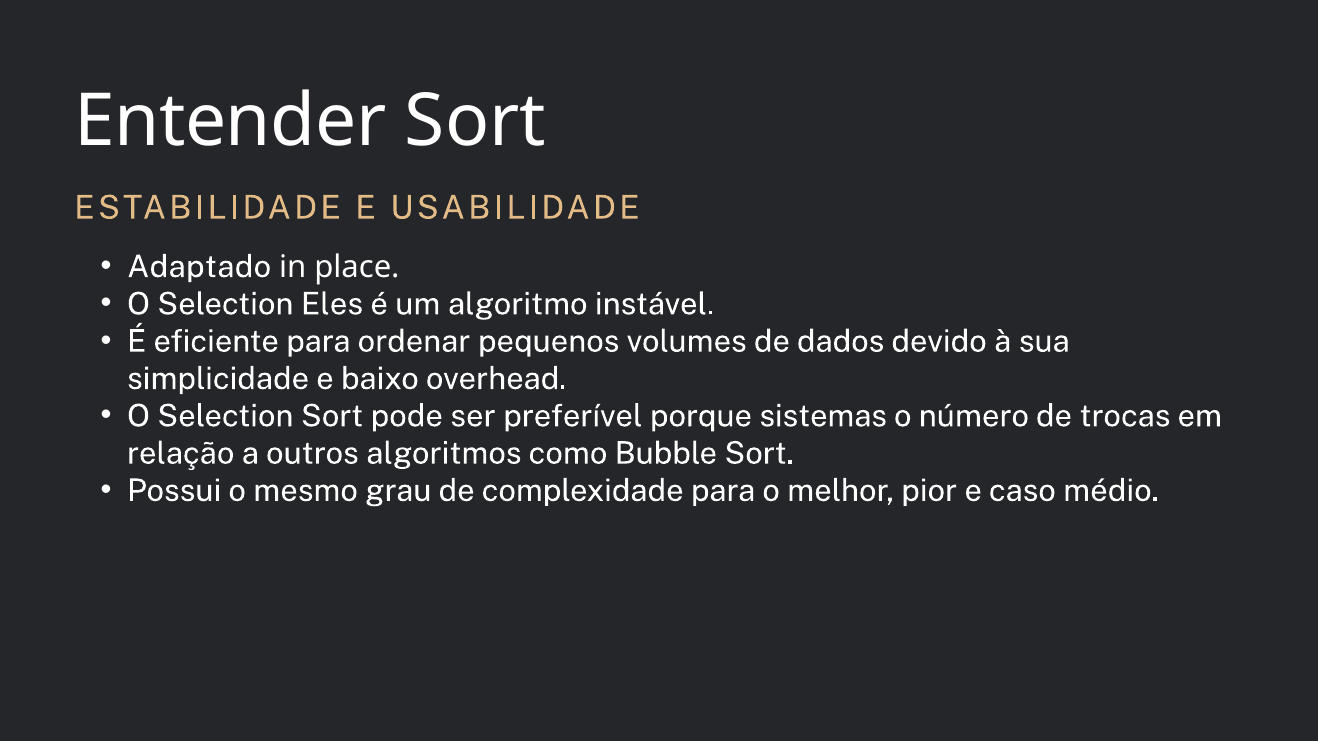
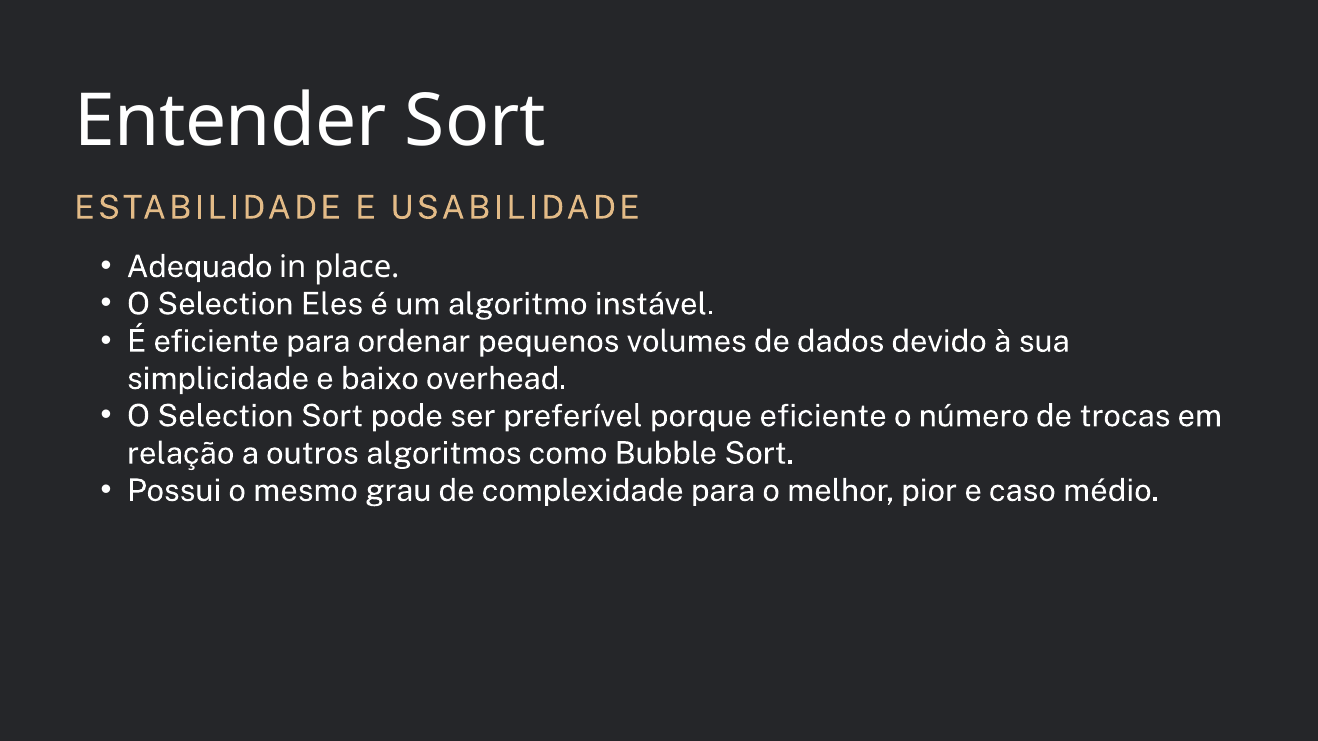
Adaptado: Adaptado -> Adequado
porque sistemas: sistemas -> eficiente
